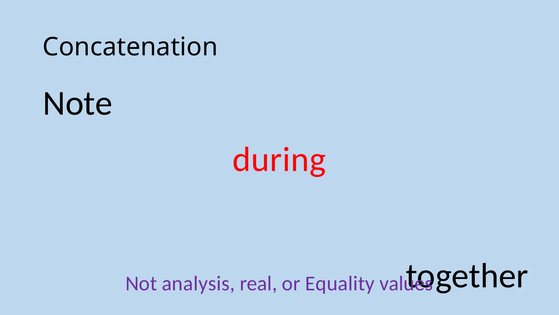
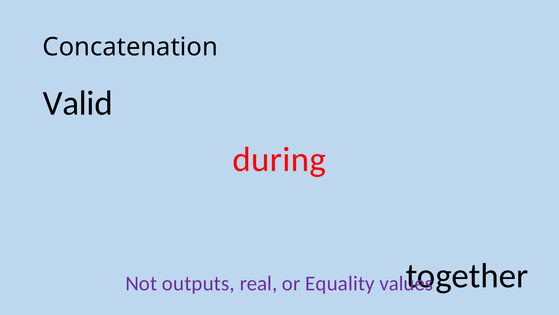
Note: Note -> Valid
analysis: analysis -> outputs
